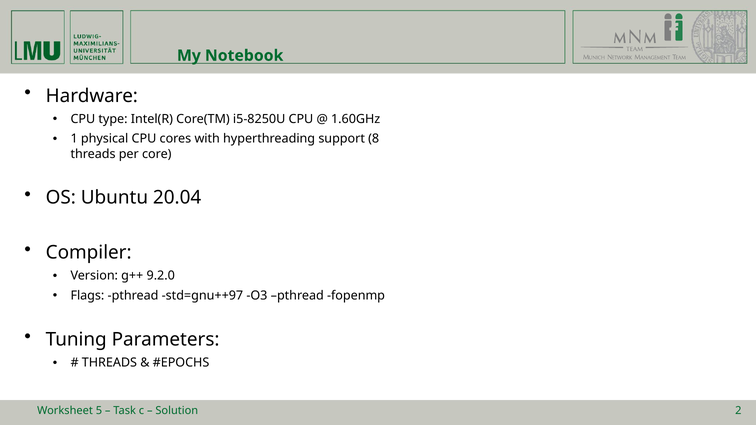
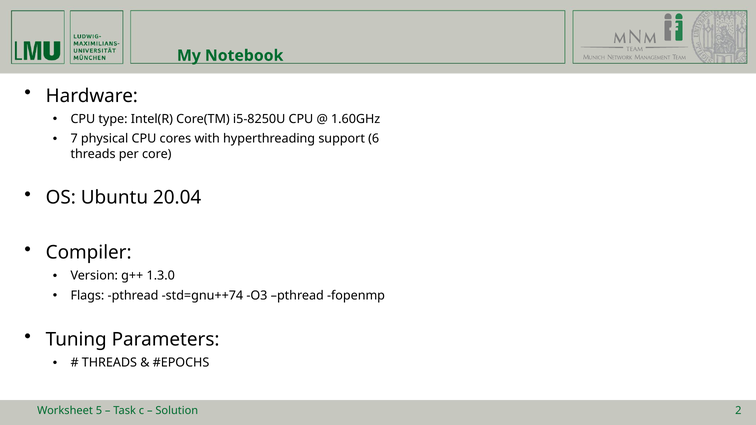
1: 1 -> 7
8: 8 -> 6
9.2.0: 9.2.0 -> 1.3.0
std=gnu++97: std=gnu++97 -> std=gnu++74
